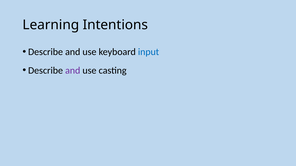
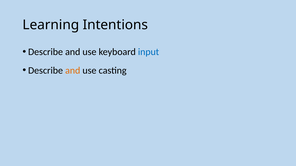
and at (73, 71) colour: purple -> orange
